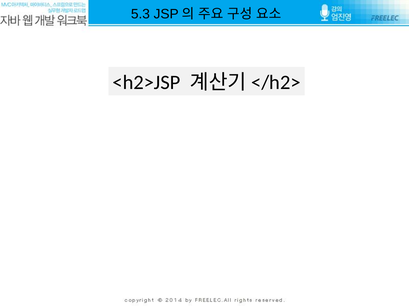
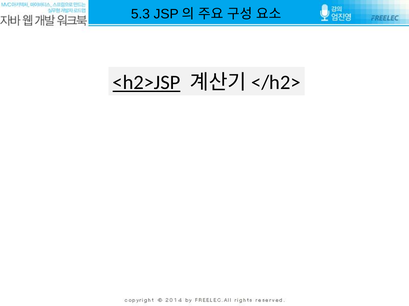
<h2>JSP underline: none -> present
